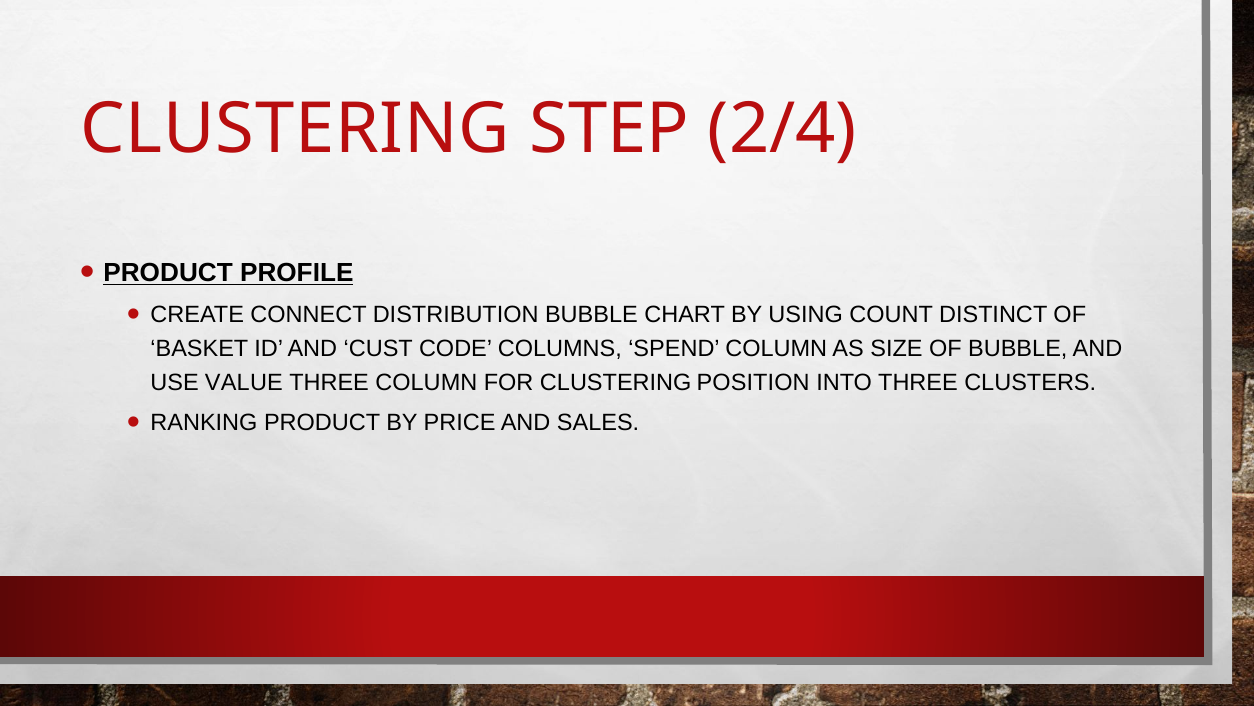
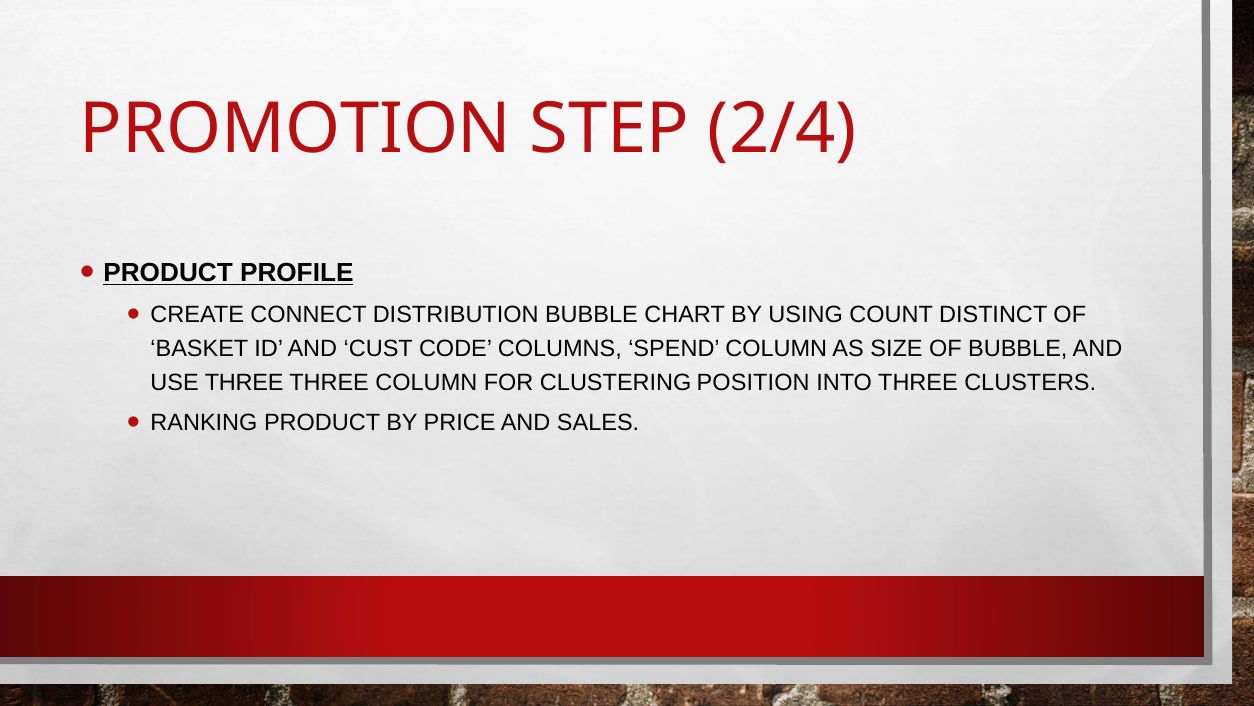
CLUSTERING at (295, 129): CLUSTERING -> PROMOTION
USE VALUE: VALUE -> THREE
